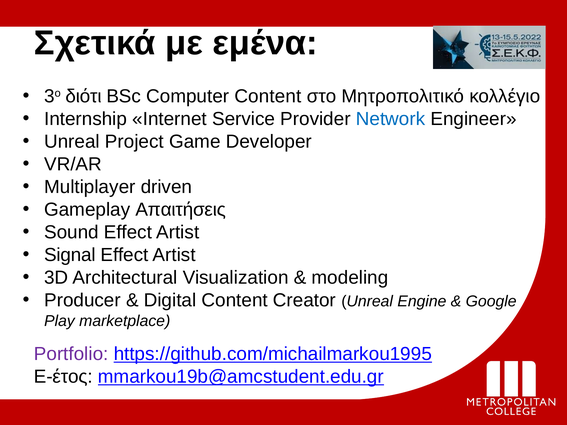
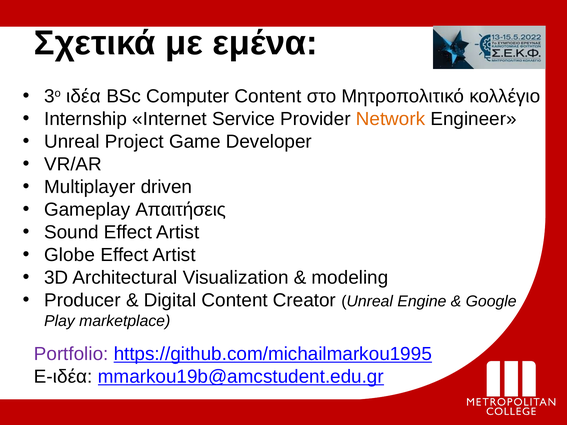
διότι: διότι -> ιδέα
Network colour: blue -> orange
Signal: Signal -> Globe
E-έτος: E-έτος -> E-ιδέα
